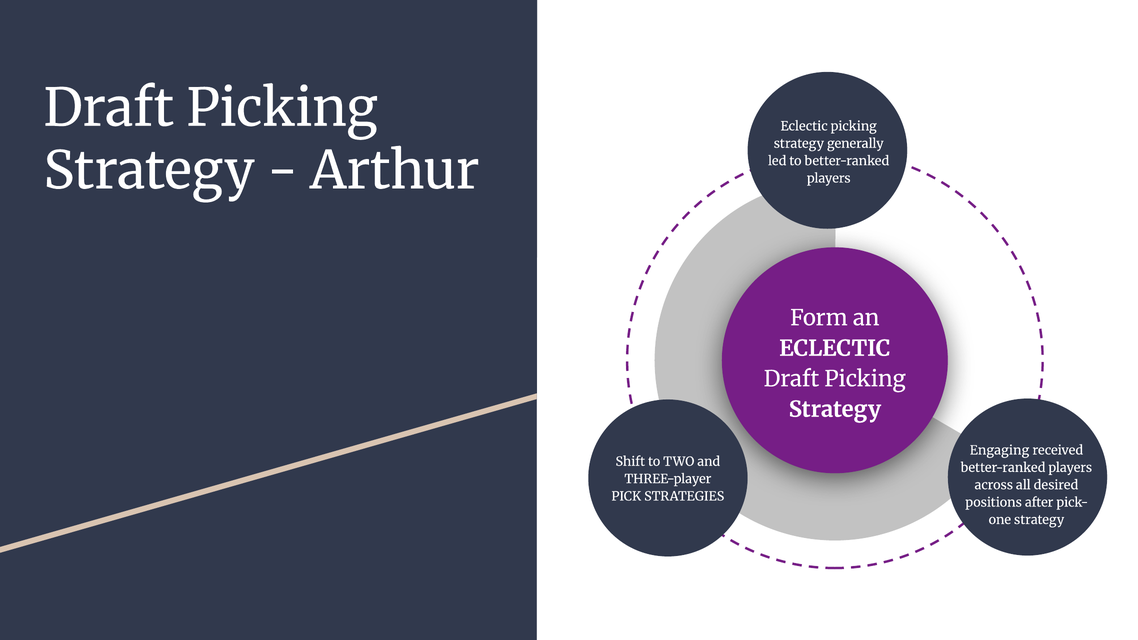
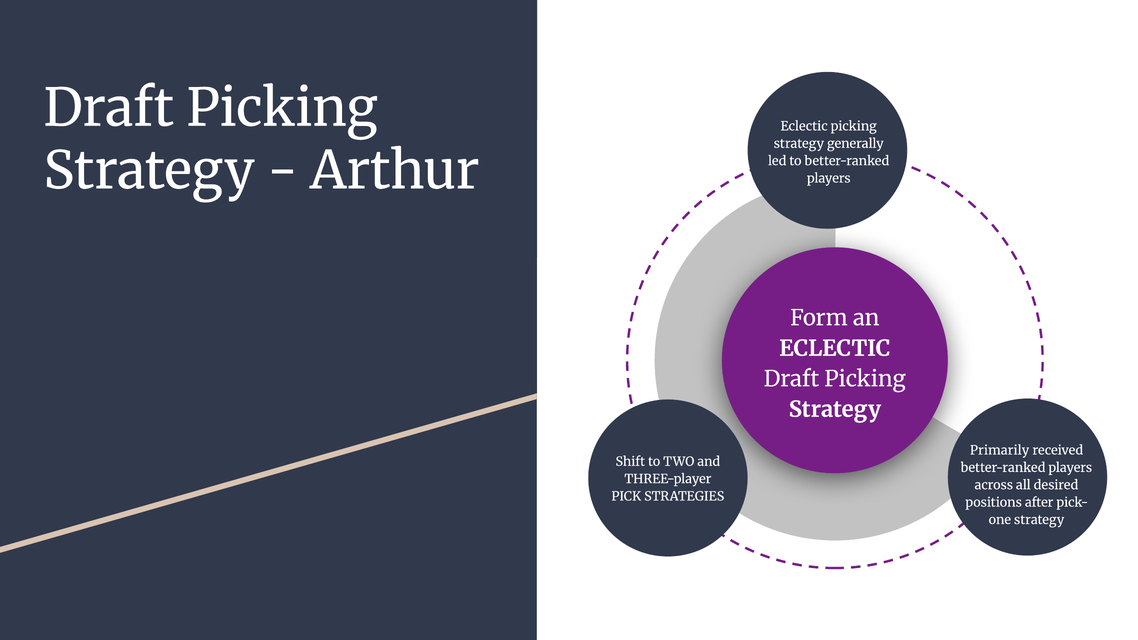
Engaging: Engaging -> Primarily
